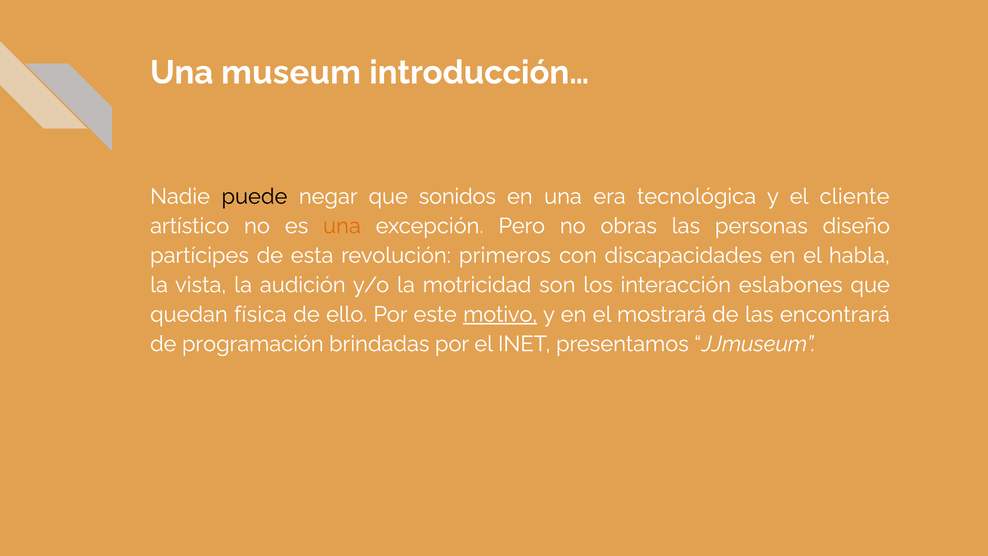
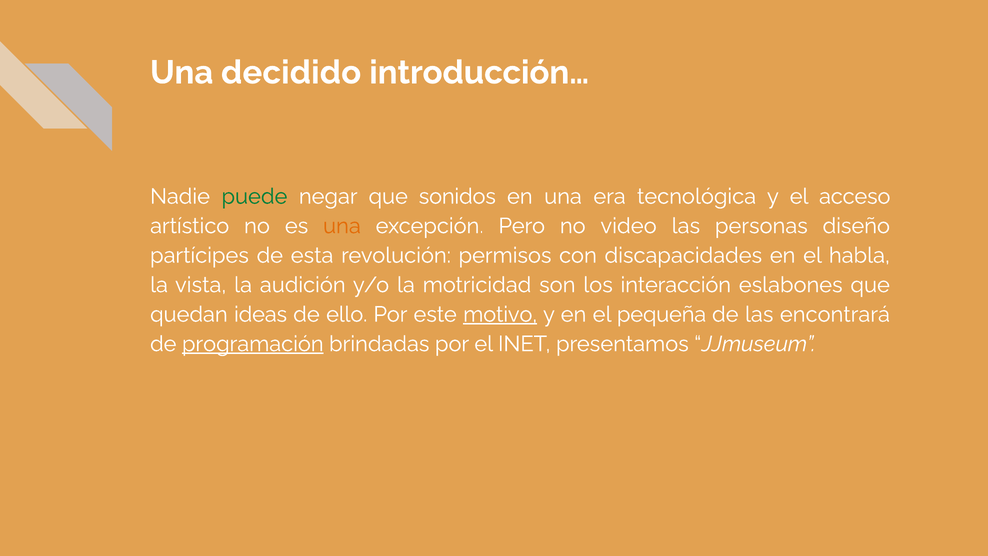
museum: museum -> decidido
puede colour: black -> green
cliente: cliente -> acceso
obras: obras -> video
primeros: primeros -> permisos
física: física -> ideas
mostrará: mostrará -> pequeña
programación underline: none -> present
